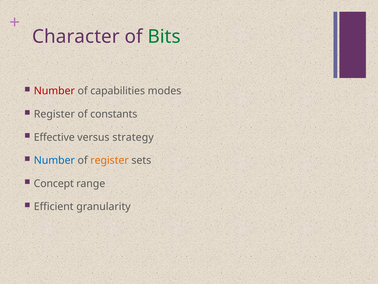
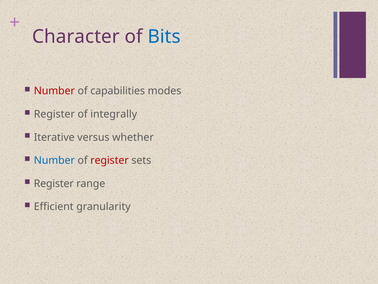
Bits colour: green -> blue
constants: constants -> integrally
Effective: Effective -> Iterative
strategy: strategy -> whether
register at (110, 160) colour: orange -> red
Concept at (54, 183): Concept -> Register
